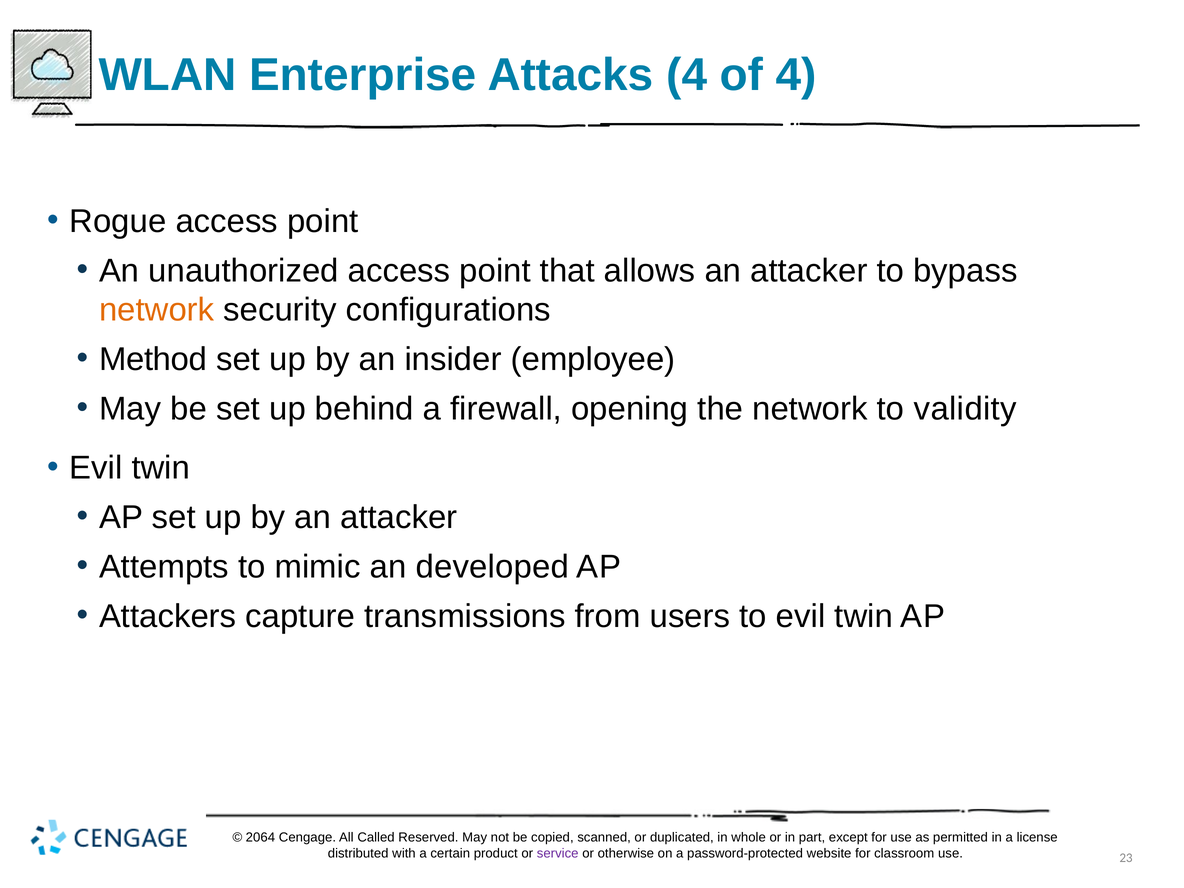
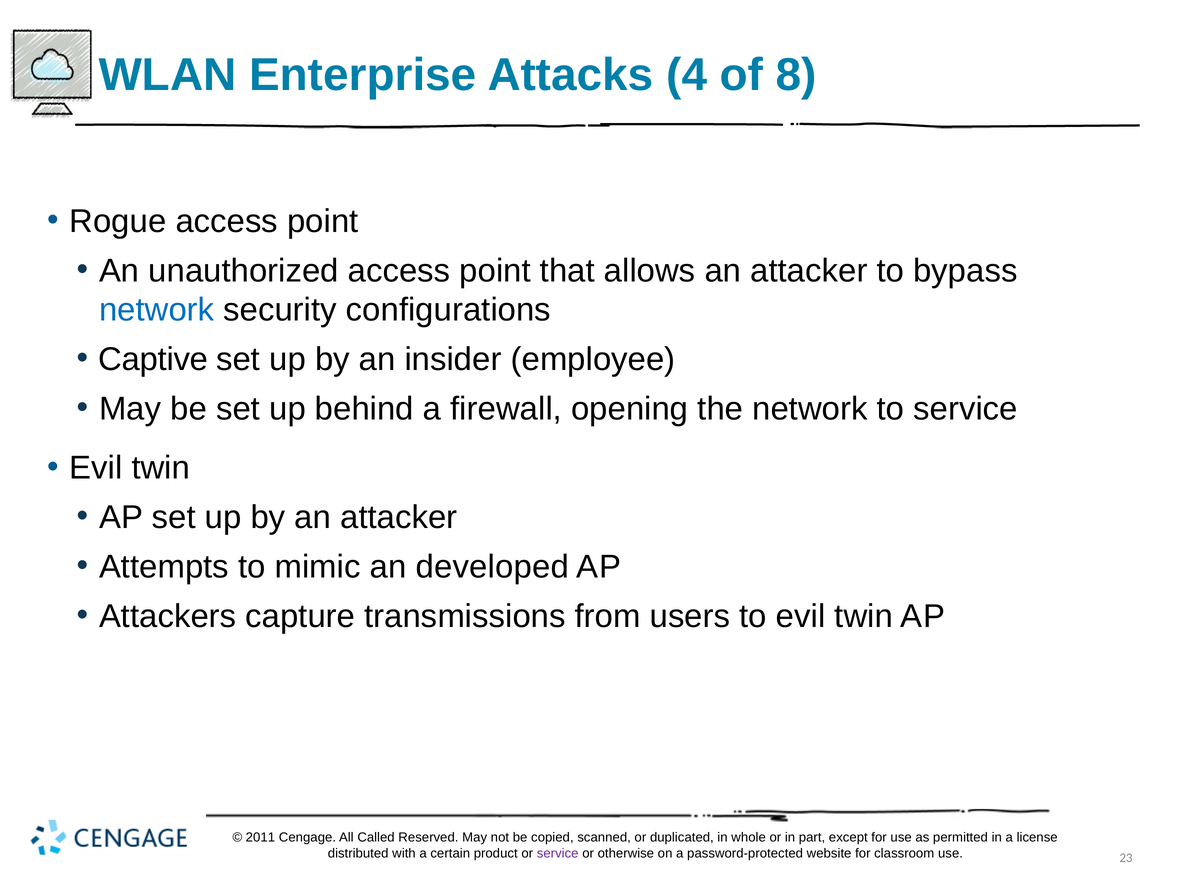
of 4: 4 -> 8
network at (157, 310) colour: orange -> blue
Method: Method -> Captive
to validity: validity -> service
2064: 2064 -> 2011
